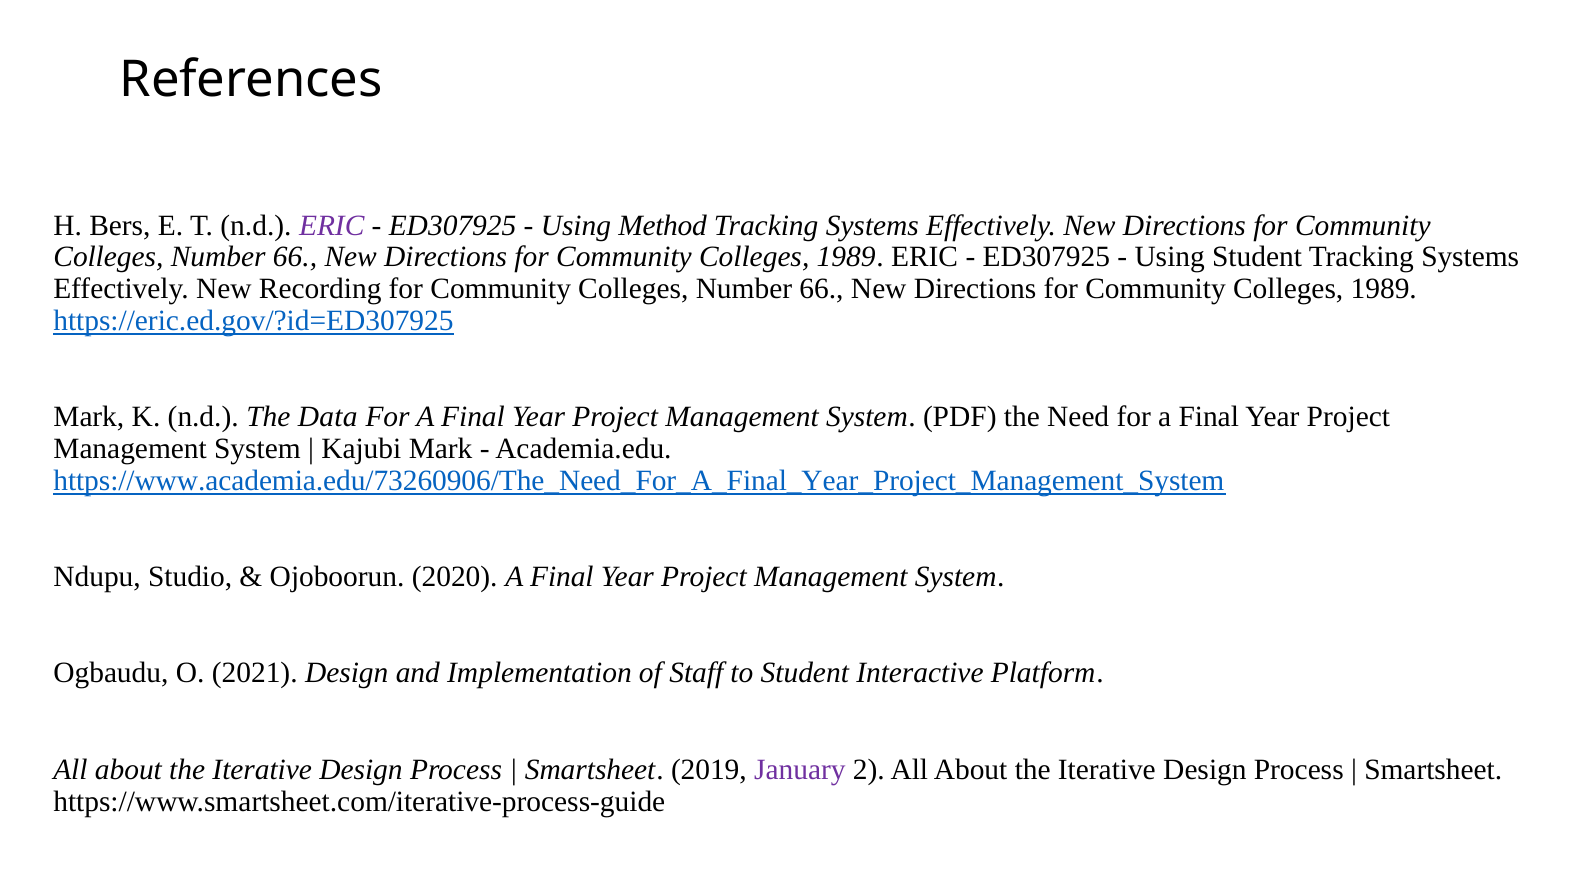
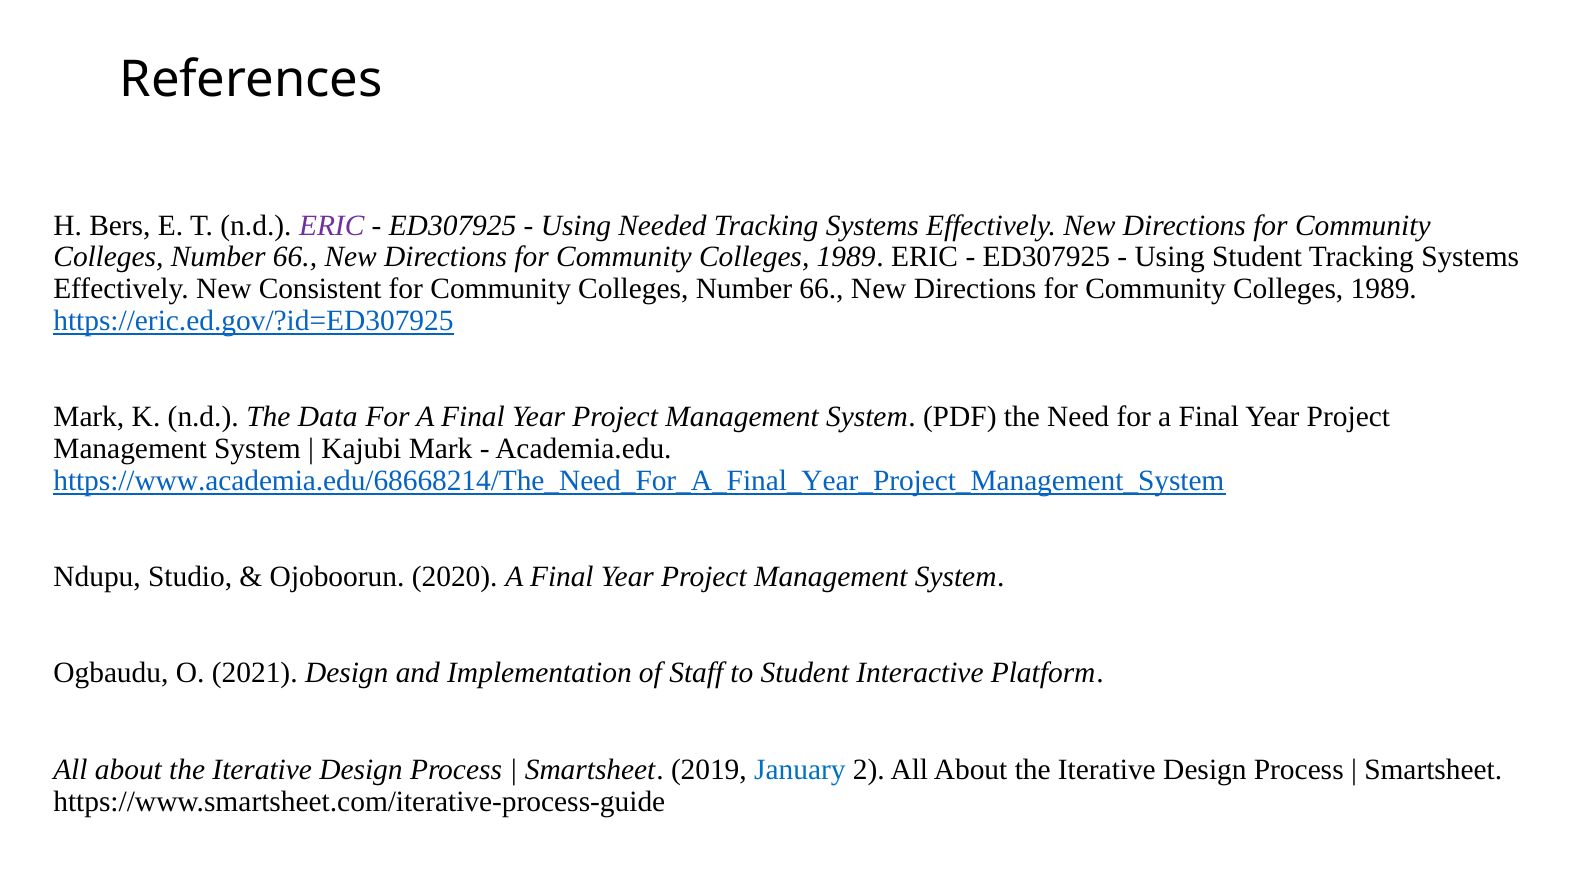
Method: Method -> Needed
Recording: Recording -> Consistent
https://www.academia.edu/73260906/The_Need_For_A_Final_Year_Project_Management_System: https://www.academia.edu/73260906/The_Need_For_A_Final_Year_Project_Management_System -> https://www.academia.edu/68668214/The_Need_For_A_Final_Year_Project_Management_System
January colour: purple -> blue
